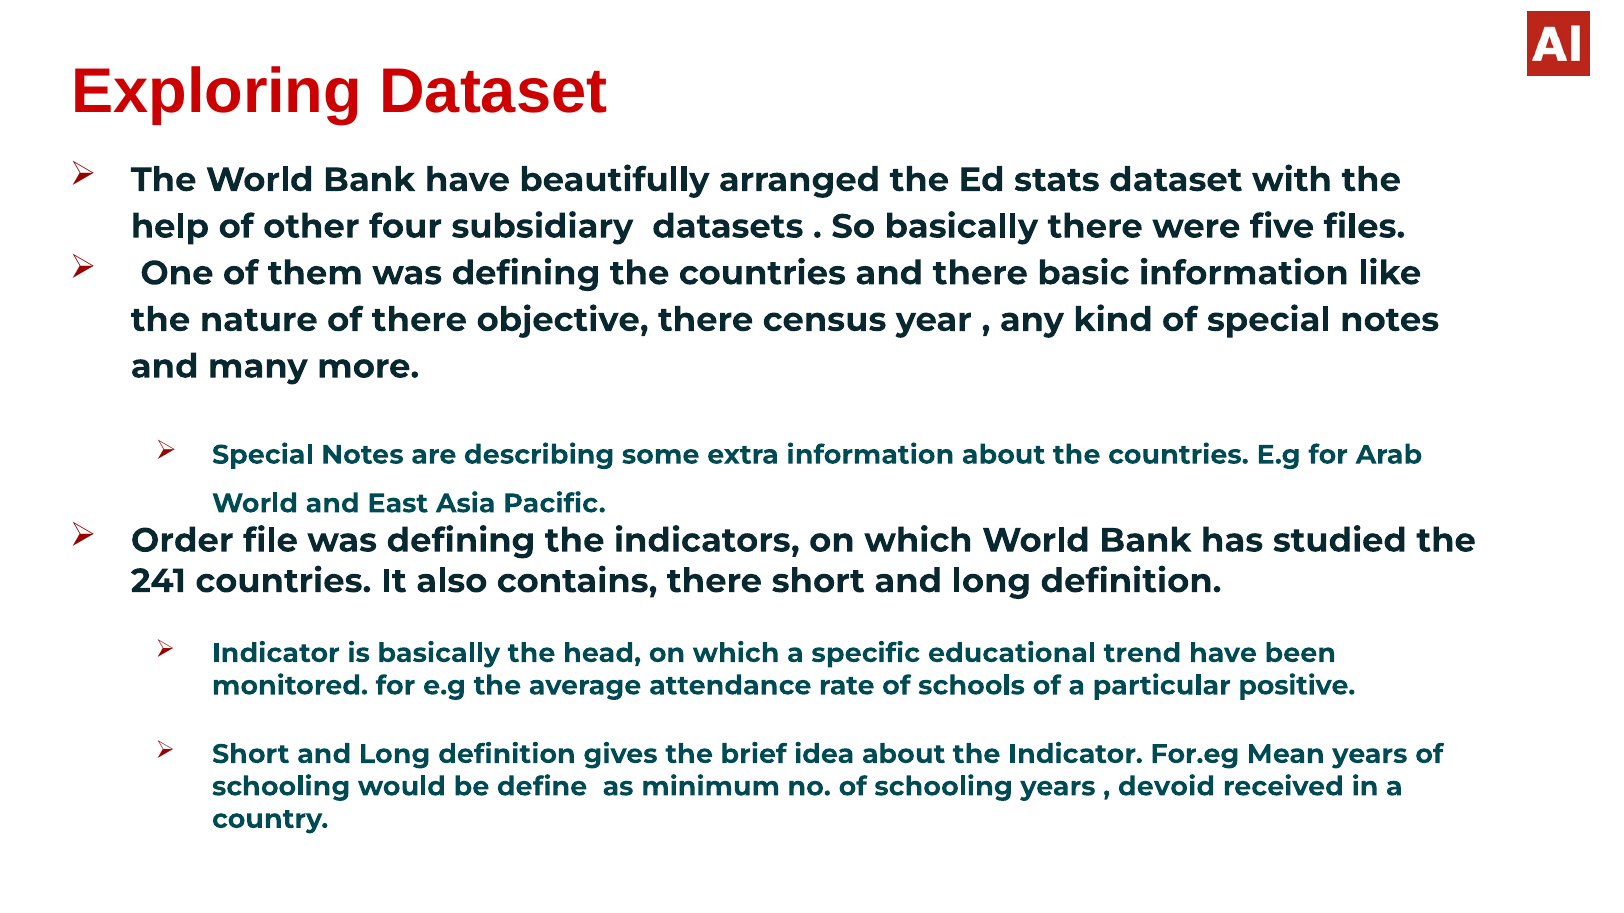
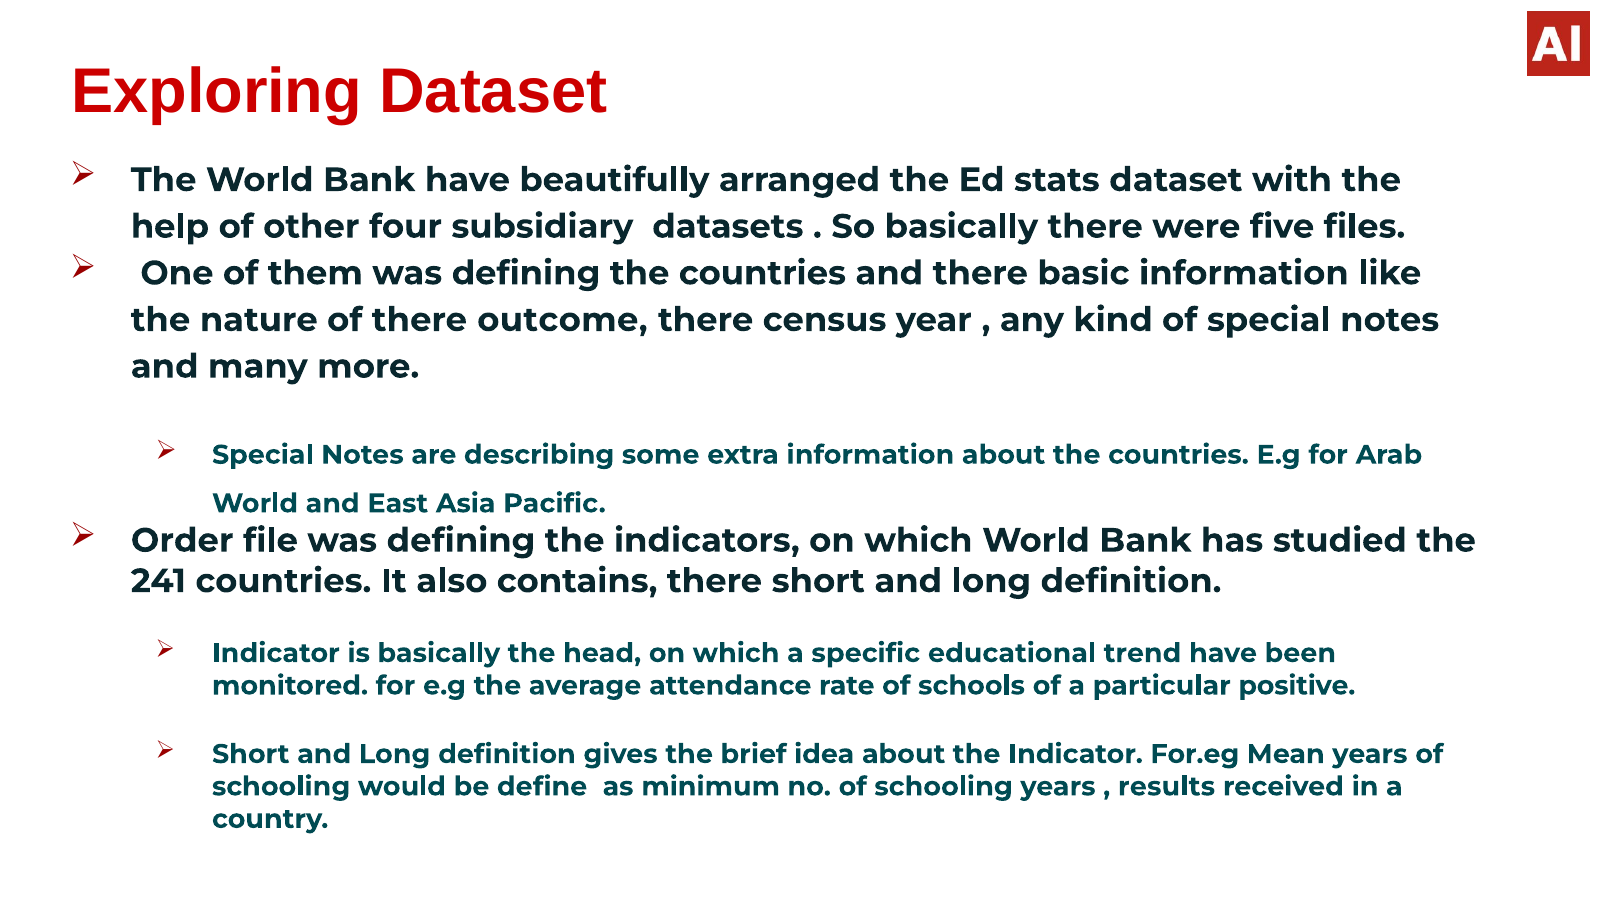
objective: objective -> outcome
devoid: devoid -> results
